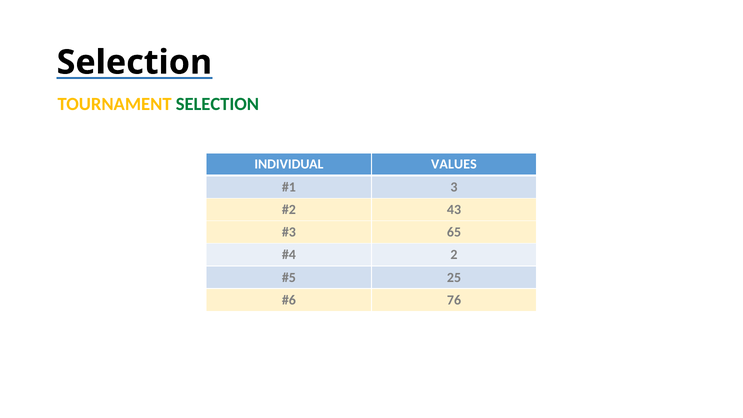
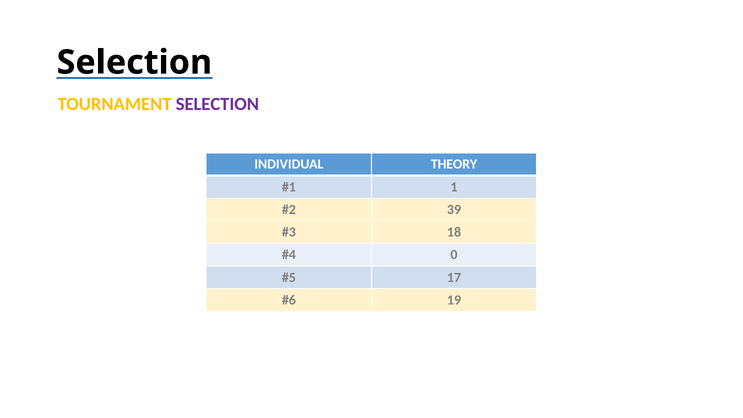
SELECTION at (217, 104) colour: green -> purple
VALUES: VALUES -> THEORY
3: 3 -> 1
43: 43 -> 39
65: 65 -> 18
2: 2 -> 0
25: 25 -> 17
76: 76 -> 19
